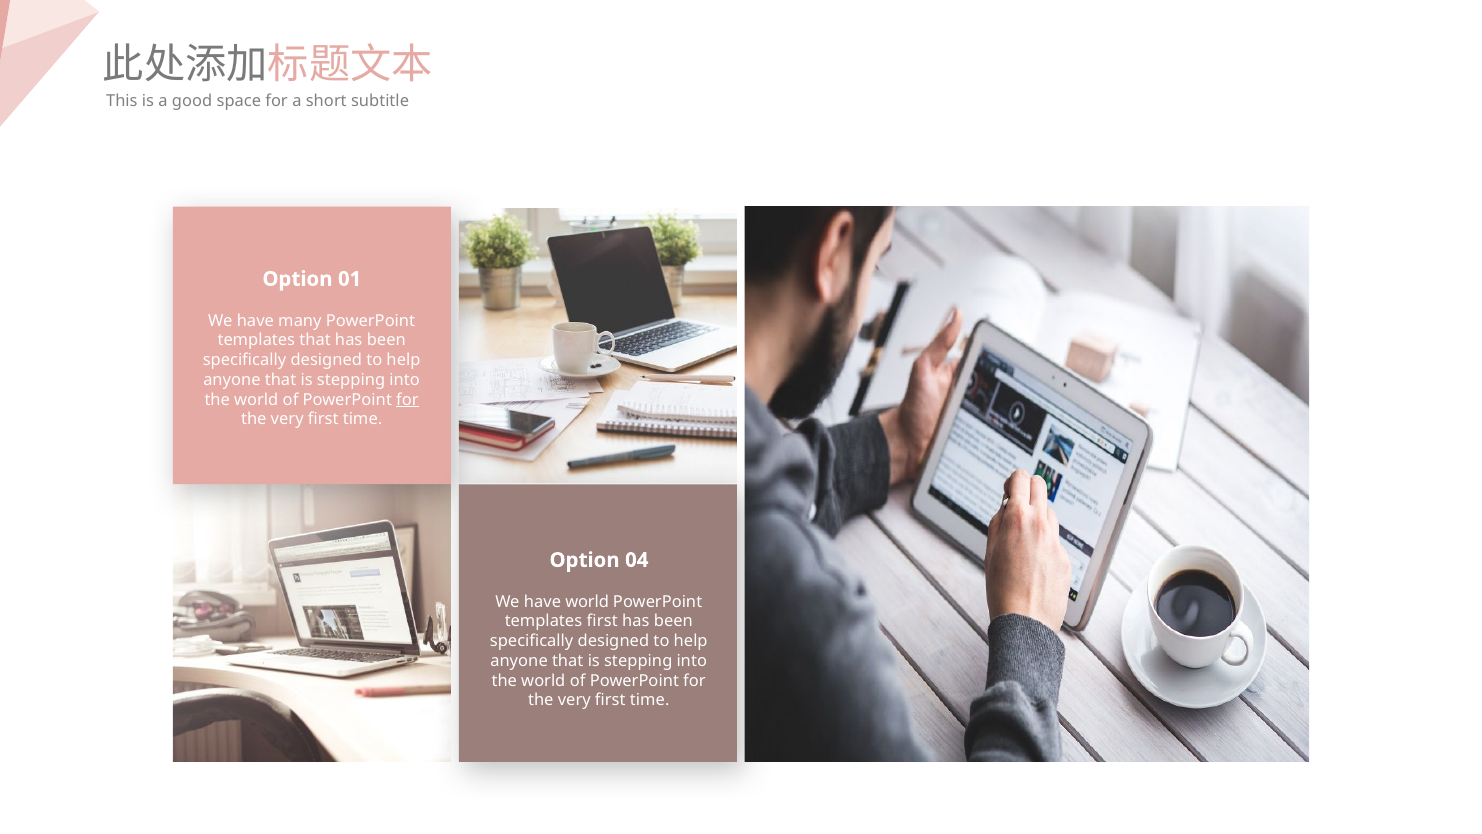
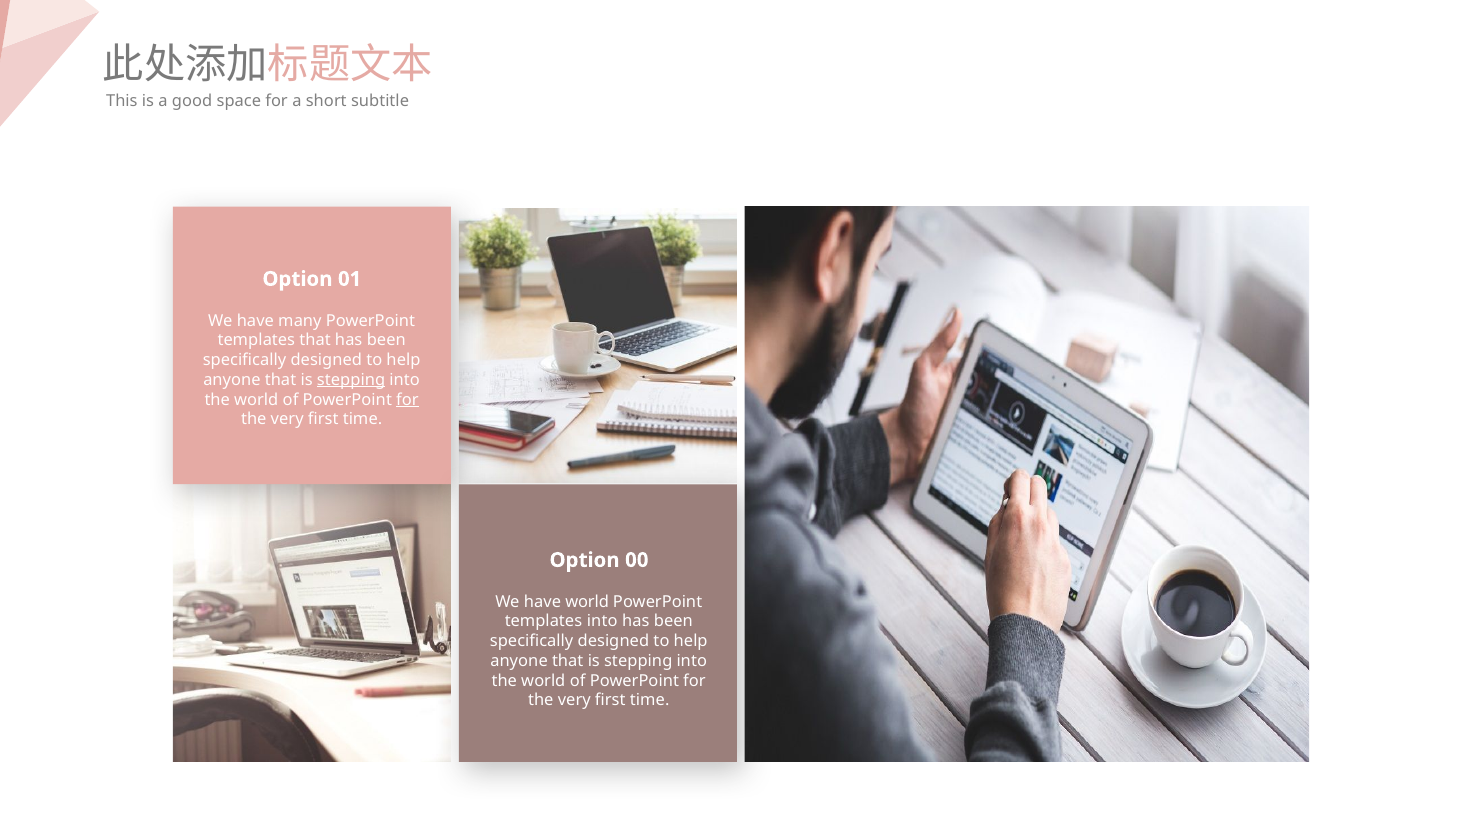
stepping at (351, 380) underline: none -> present
04: 04 -> 00
templates first: first -> into
